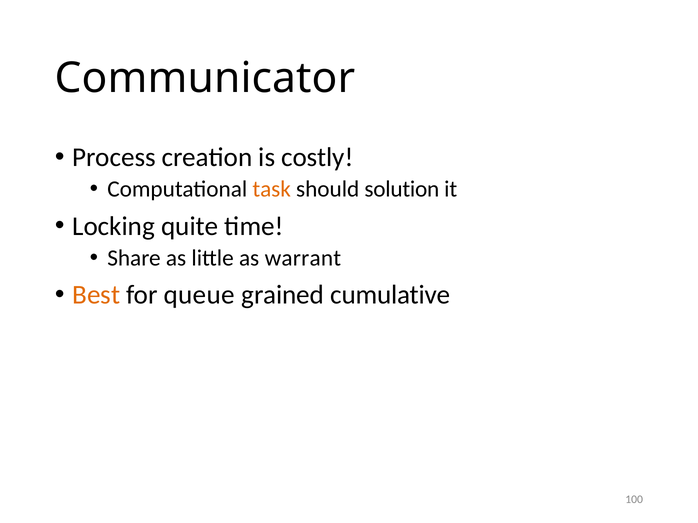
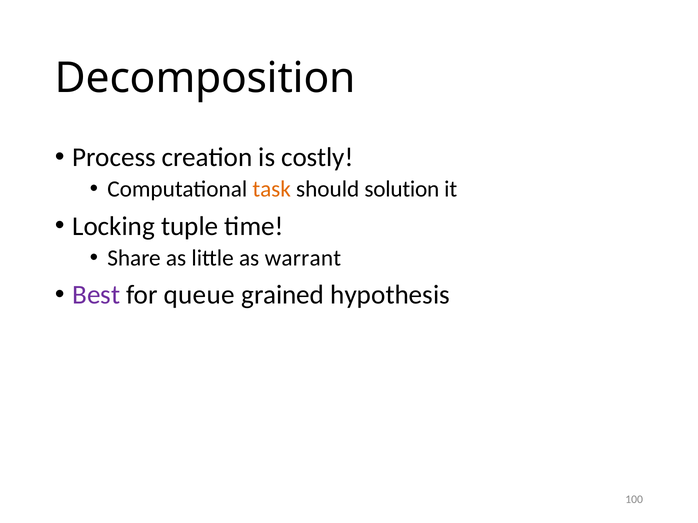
Communicator: Communicator -> Decomposition
quite: quite -> tuple
Best colour: orange -> purple
cumulative: cumulative -> hypothesis
